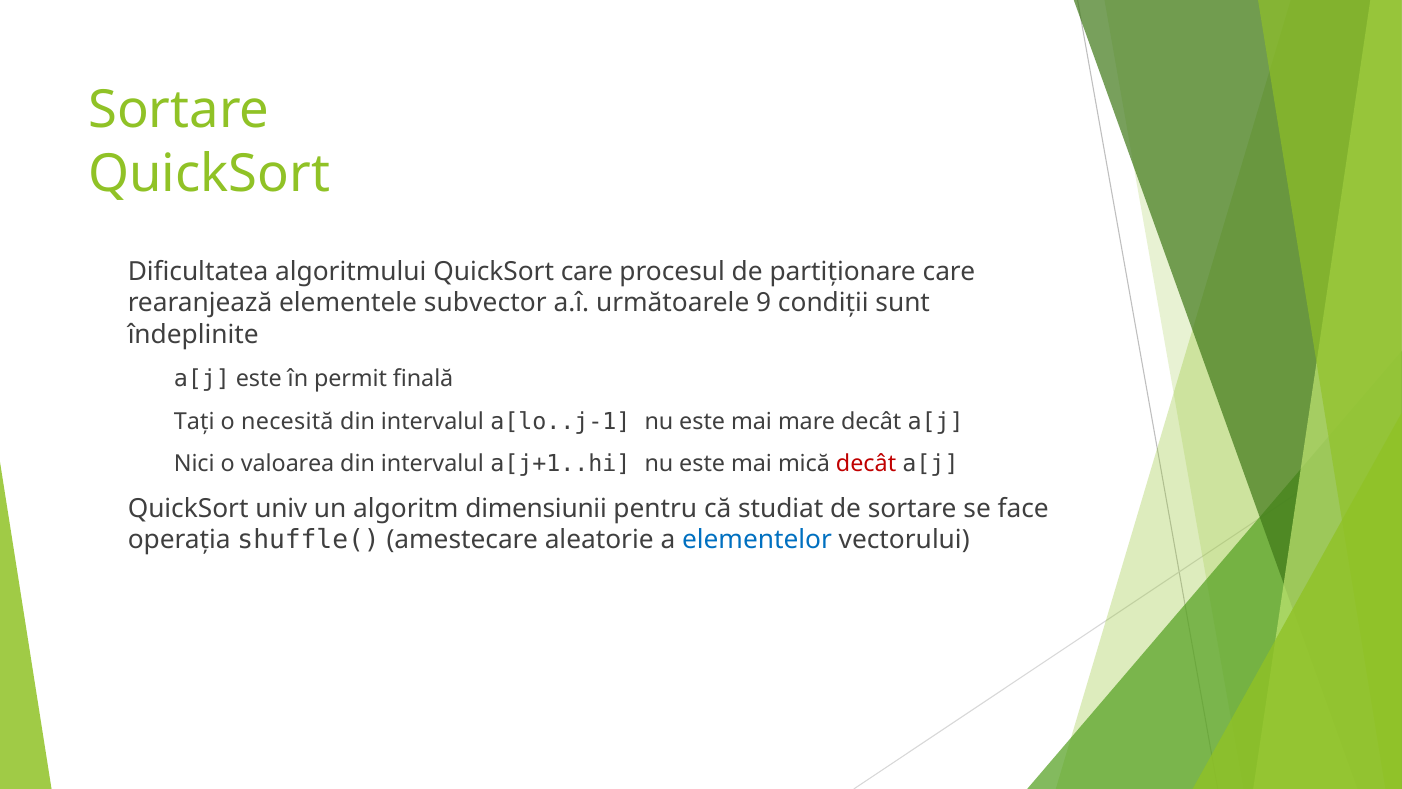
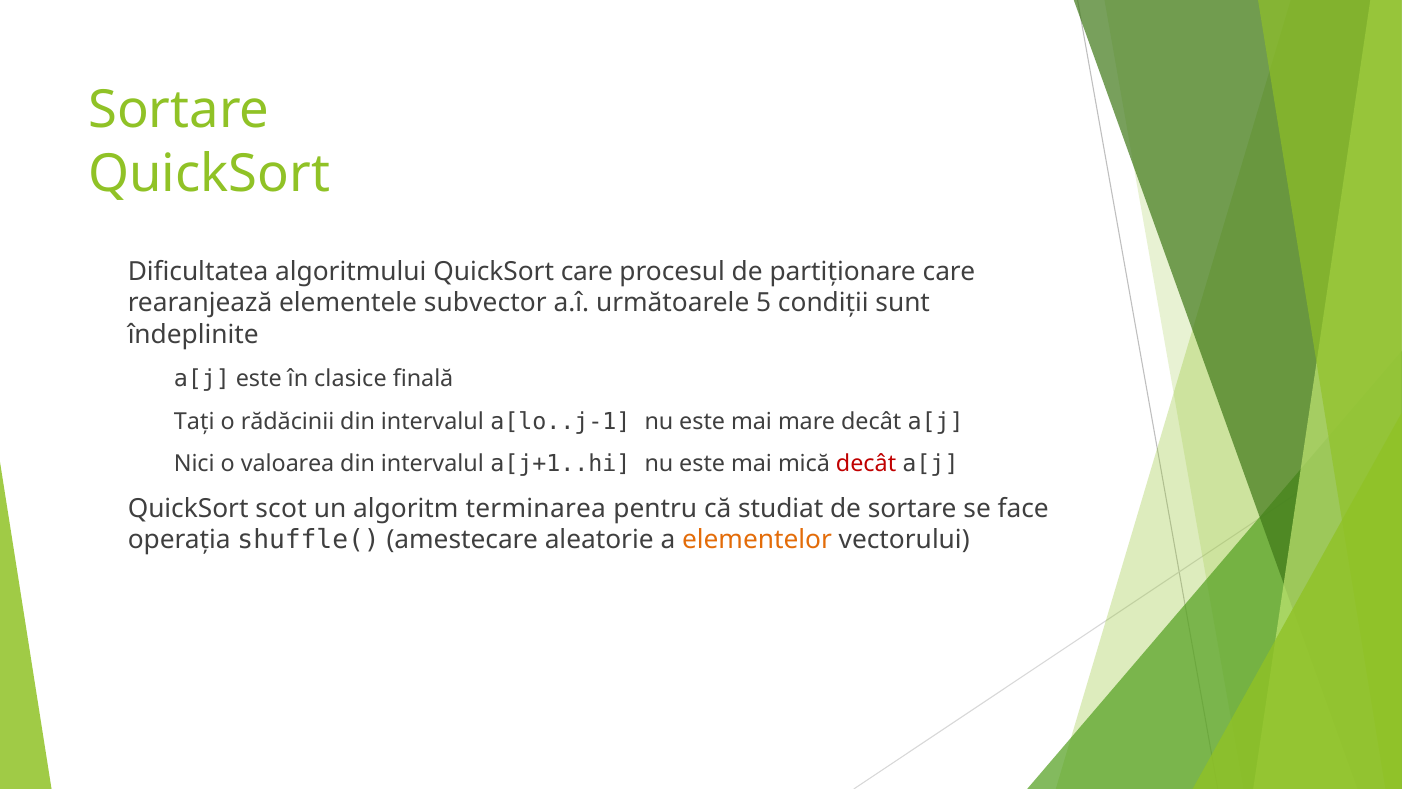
9: 9 -> 5
permit: permit -> clasice
necesită: necesită -> rădăcinii
univ: univ -> scot
dimensiunii: dimensiunii -> terminarea
elementelor colour: blue -> orange
